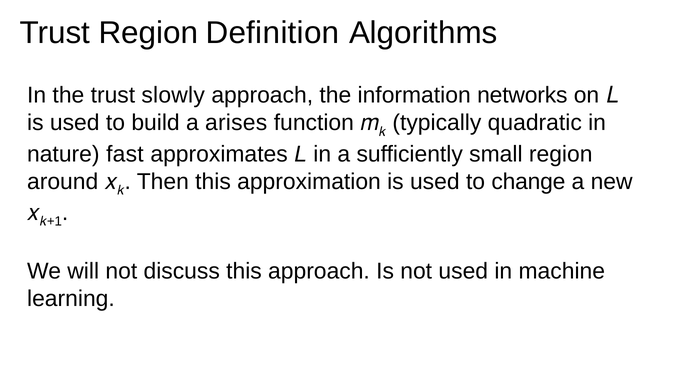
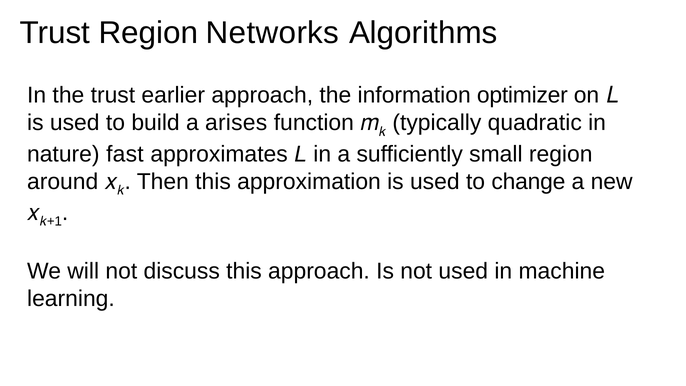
Definition: Definition -> Networks
slowly: slowly -> earlier
networks: networks -> optimizer
